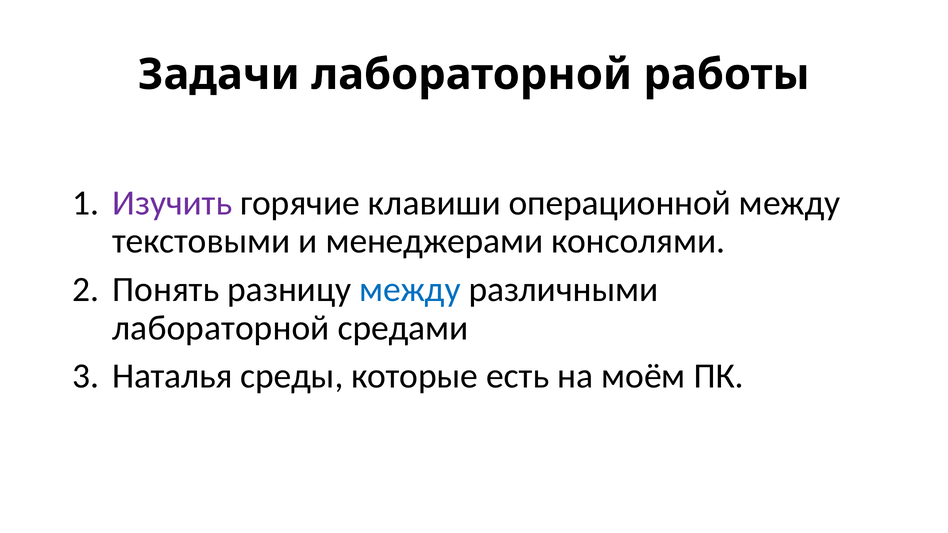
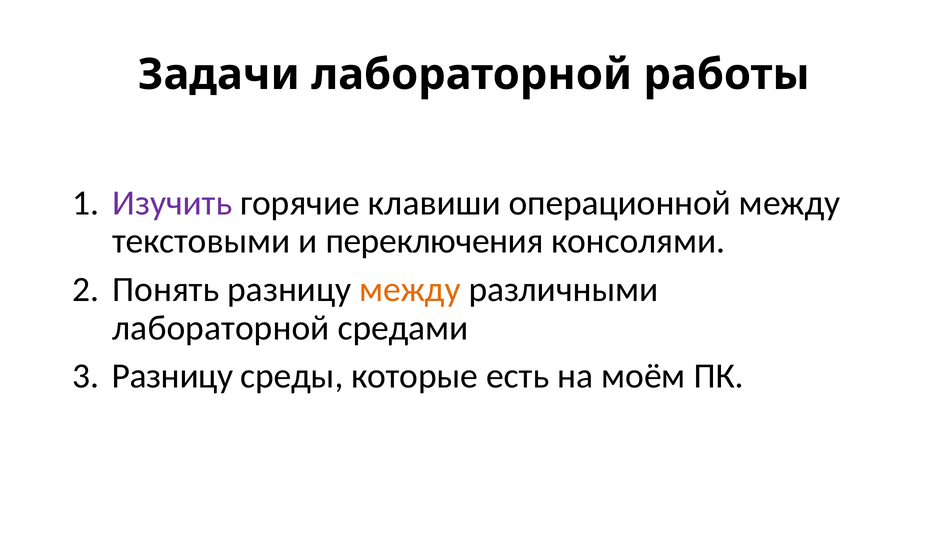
менеджерами: менеджерами -> переключения
между at (410, 290) colour: blue -> orange
Наталья at (172, 376): Наталья -> Разницу
